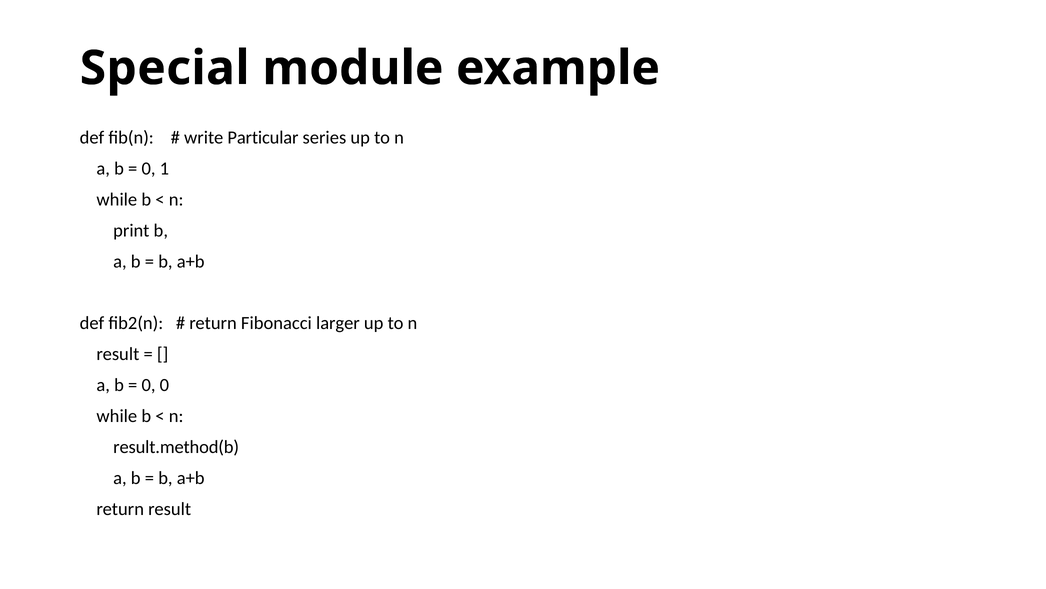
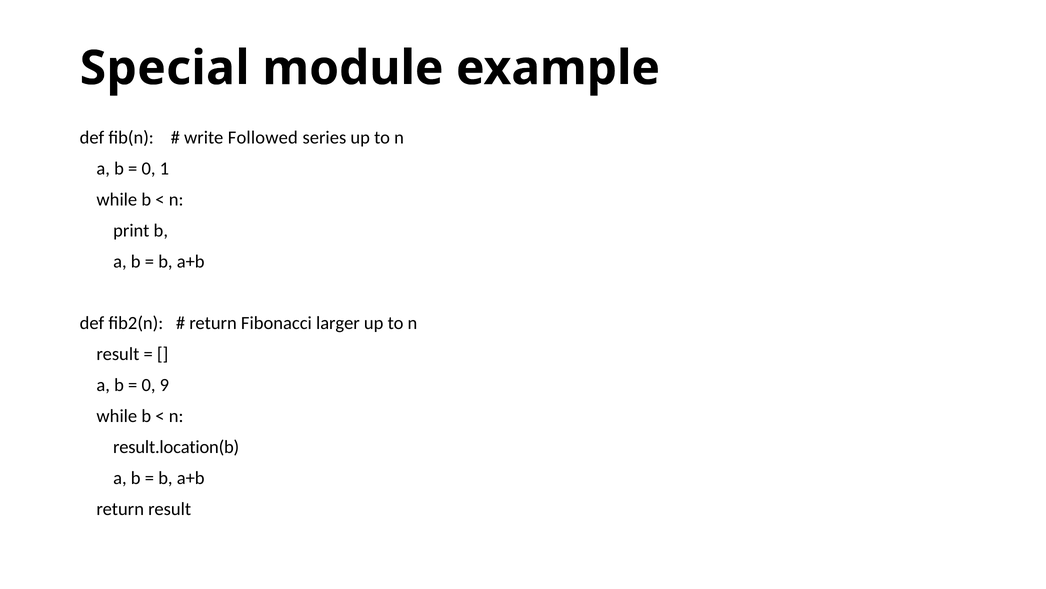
Particular: Particular -> Followed
0 0: 0 -> 9
result.method(b: result.method(b -> result.location(b
